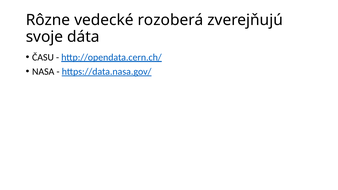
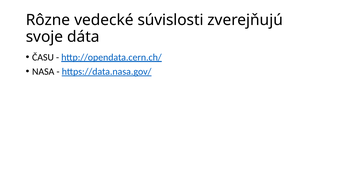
rozoberá: rozoberá -> súvislosti
